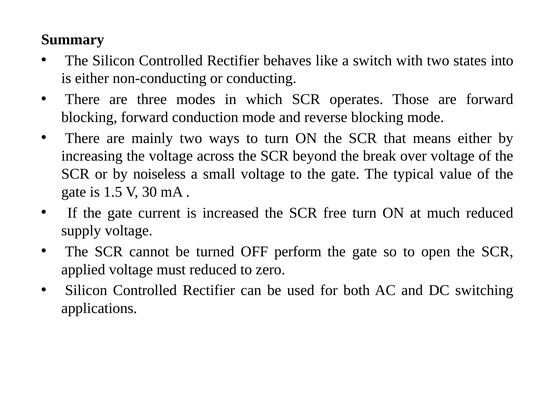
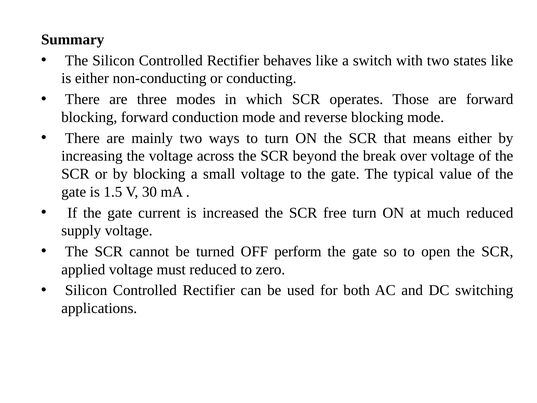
states into: into -> like
by noiseless: noiseless -> blocking
